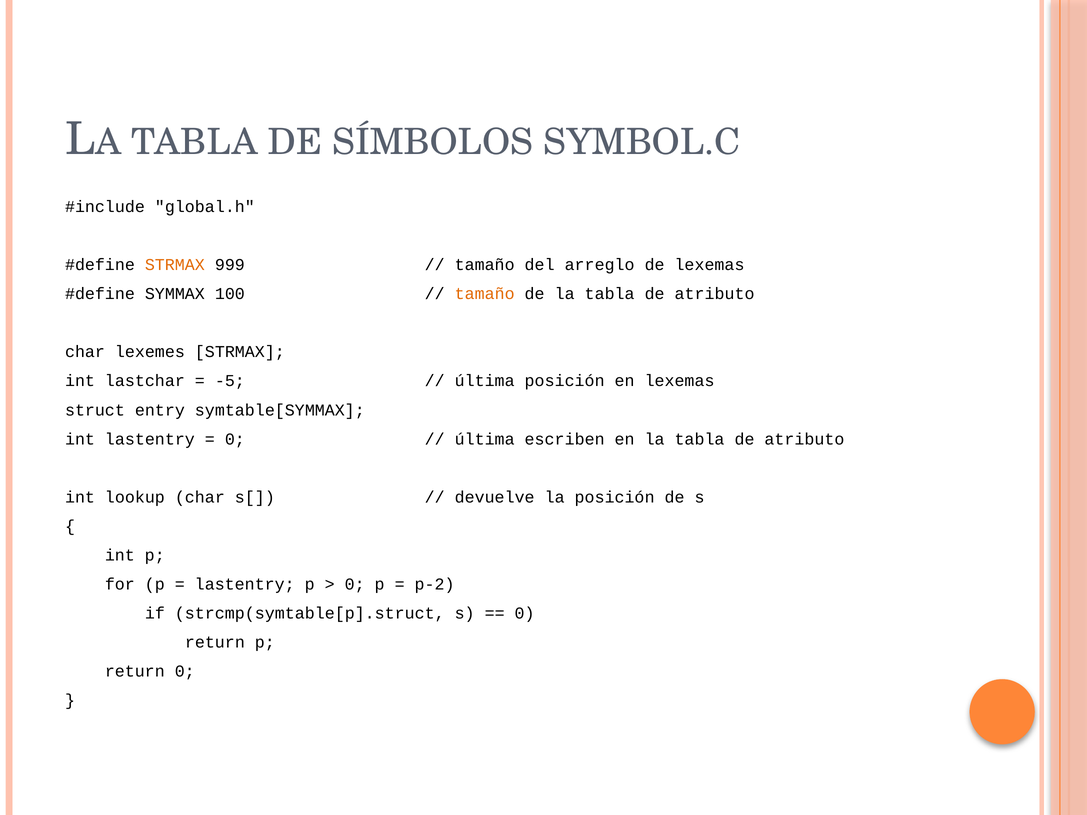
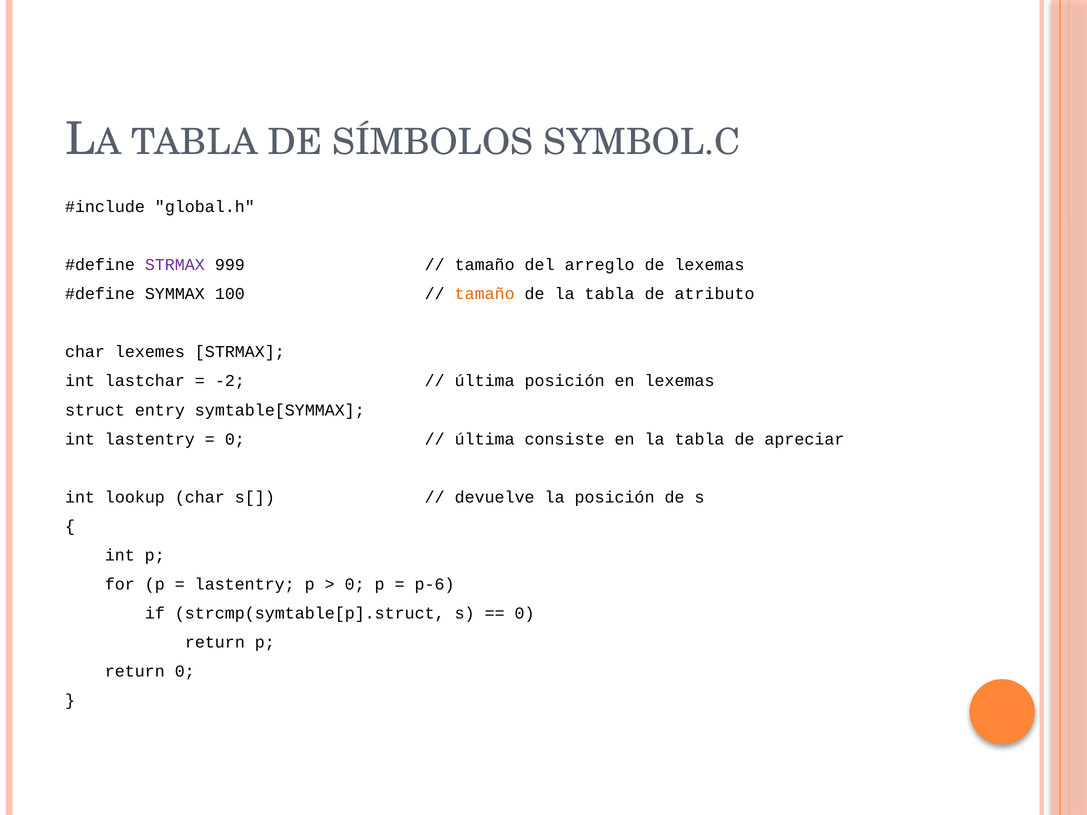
STRMAX at (175, 265) colour: orange -> purple
-5: -5 -> -2
escriben: escriben -> consiste
atributo at (804, 439): atributo -> apreciar
p-2: p-2 -> p-6
